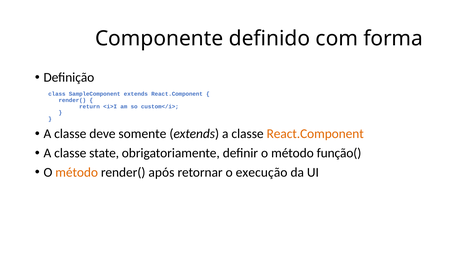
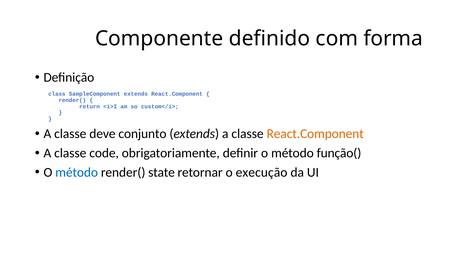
somente: somente -> conjunto
state: state -> code
método at (77, 172) colour: orange -> blue
após: após -> state
